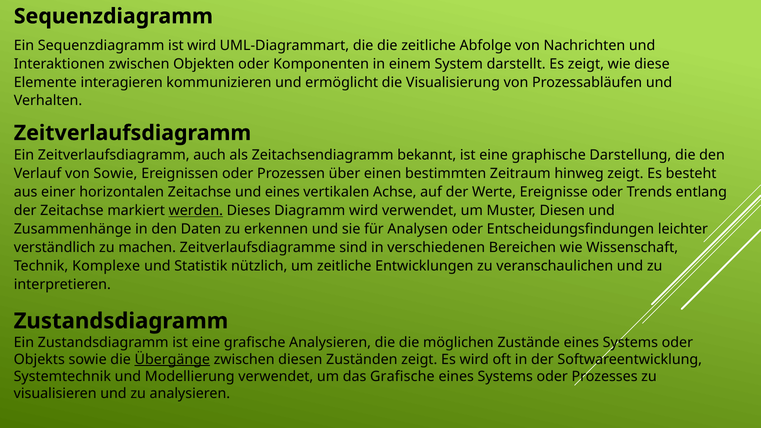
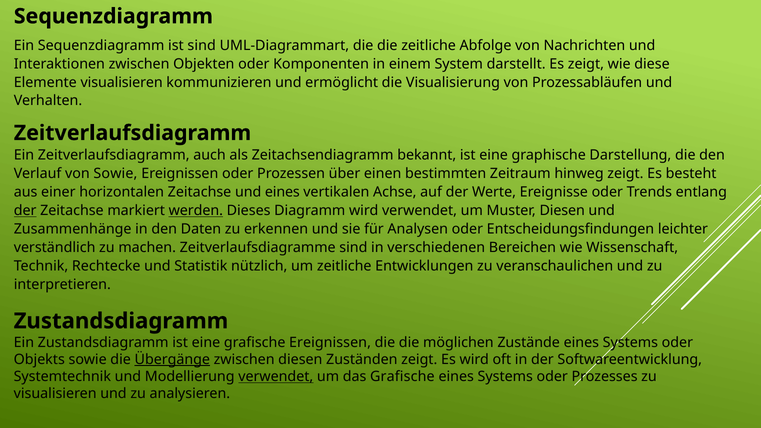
ist wird: wird -> sind
Elemente interagieren: interagieren -> visualisieren
der at (25, 211) underline: none -> present
Komplexe: Komplexe -> Rechtecke
grafische Analysieren: Analysieren -> Ereignissen
verwendet at (276, 377) underline: none -> present
